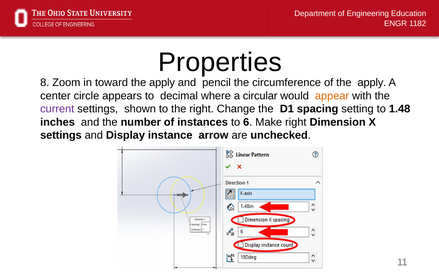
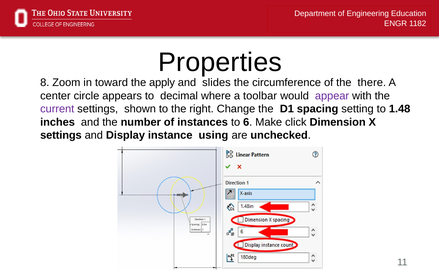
pencil: pencil -> slides
of the apply: apply -> there
circular: circular -> toolbar
appear colour: orange -> purple
Make right: right -> click
arrow: arrow -> using
